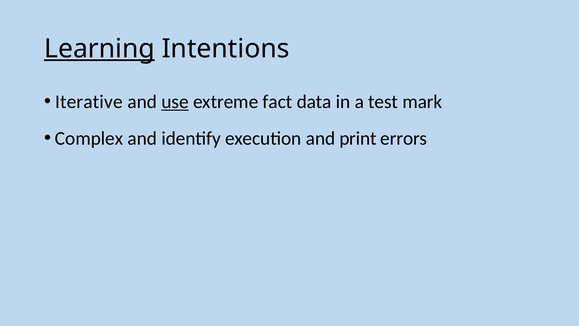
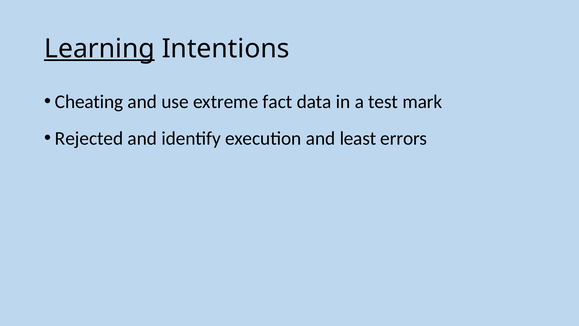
Iterative: Iterative -> Cheating
use underline: present -> none
Complex: Complex -> Rejected
print: print -> least
